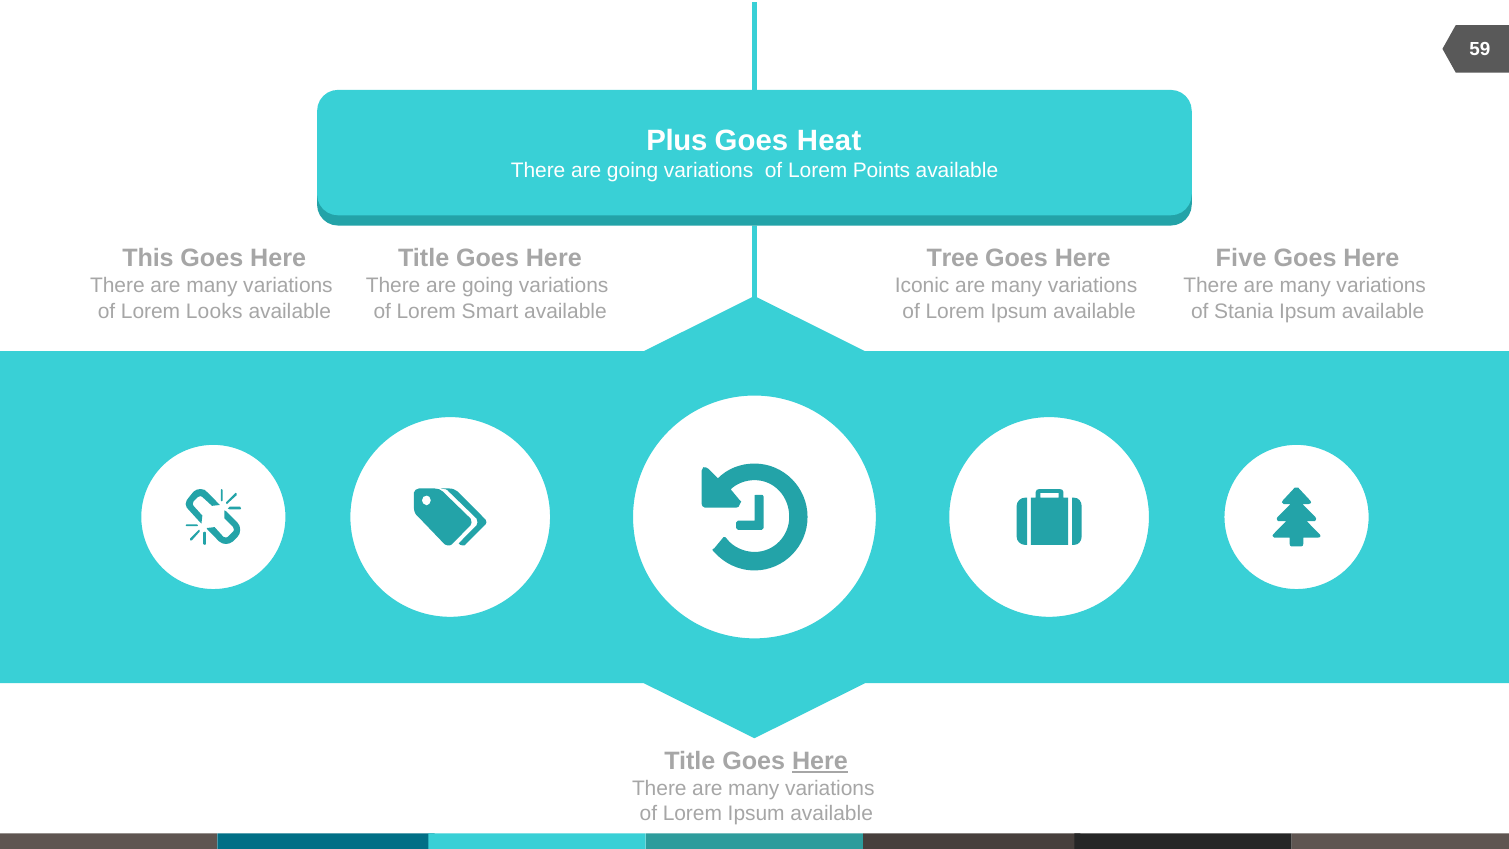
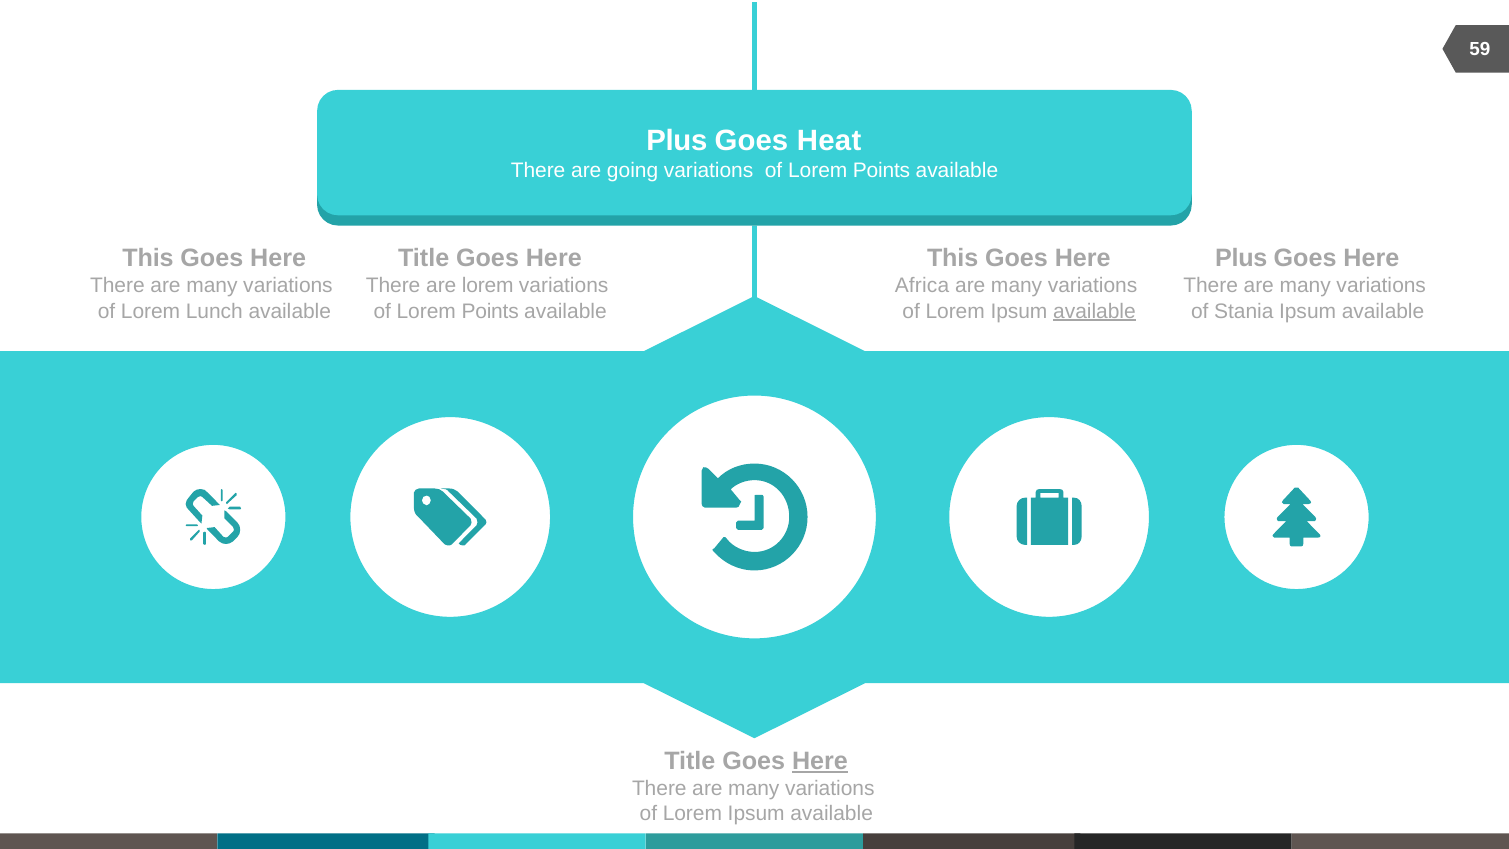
Tree at (953, 258): Tree -> This
Five at (1241, 258): Five -> Plus
going at (488, 286): going -> lorem
Iconic: Iconic -> Africa
Looks: Looks -> Lunch
Smart at (490, 311): Smart -> Points
available at (1094, 311) underline: none -> present
